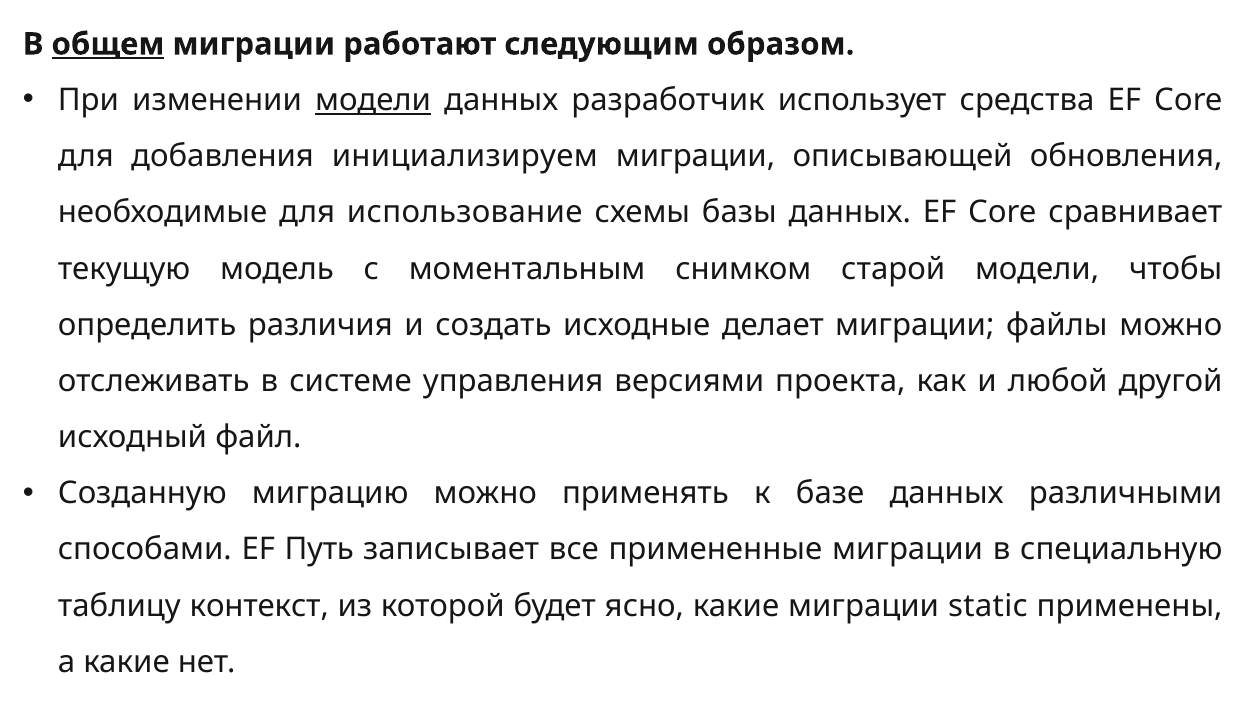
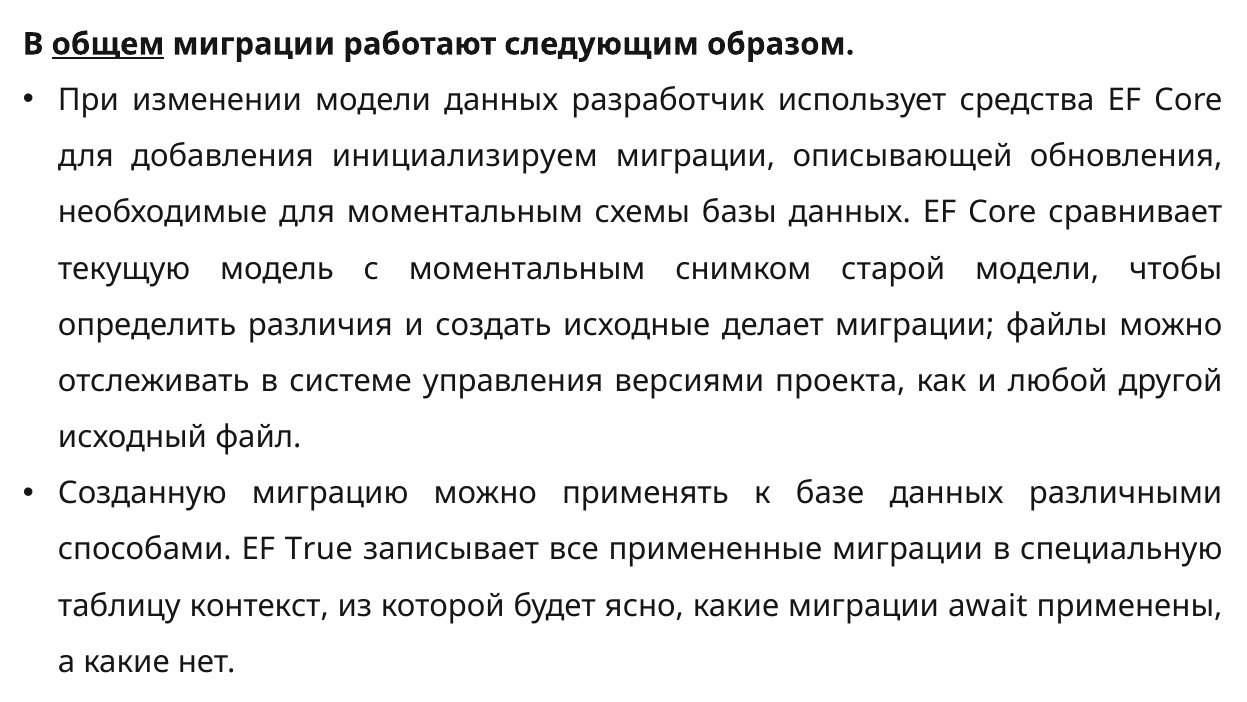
модели at (373, 100) underline: present -> none
для использование: использование -> моментальным
Путь: Путь -> True
static: static -> await
